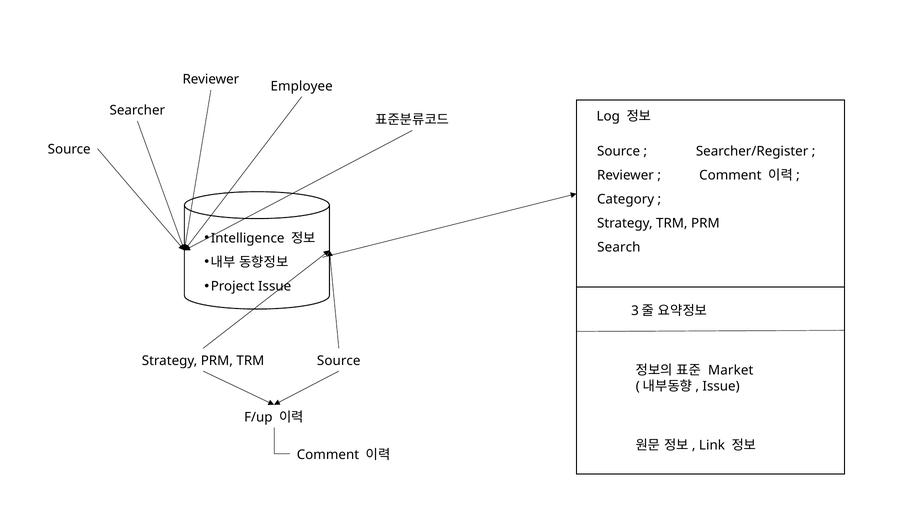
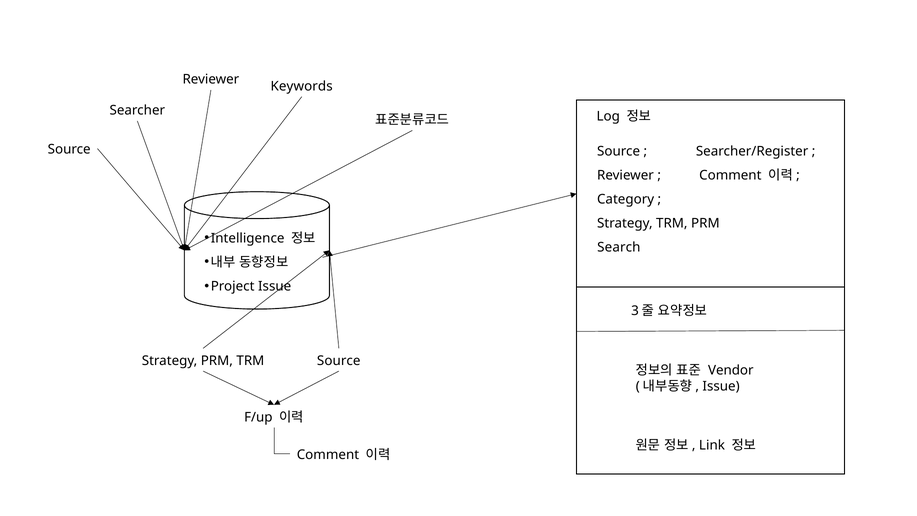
Employee: Employee -> Keywords
Market: Market -> Vendor
